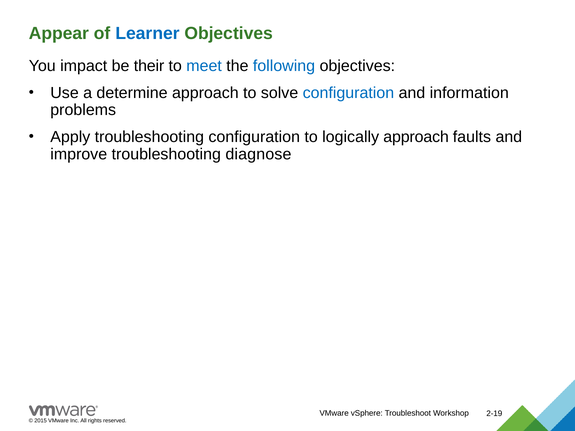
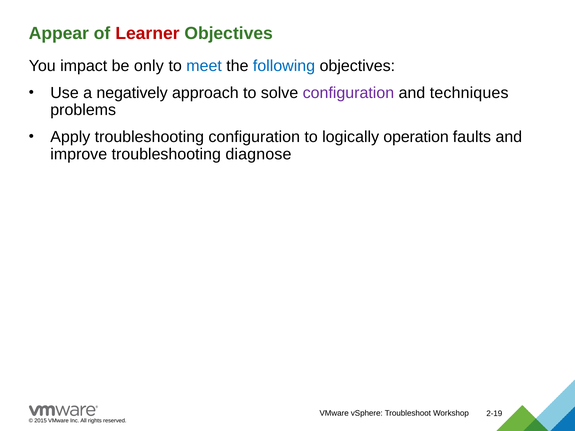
Learner colour: blue -> red
their: their -> only
determine: determine -> negatively
configuration at (348, 93) colour: blue -> purple
information: information -> techniques
logically approach: approach -> operation
